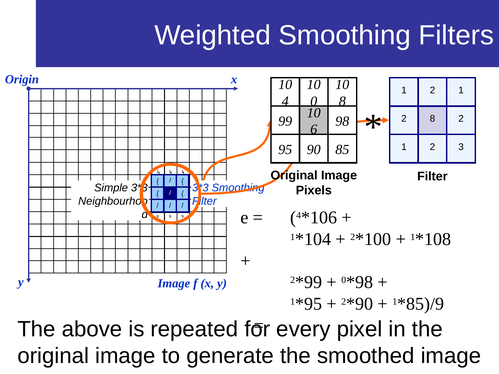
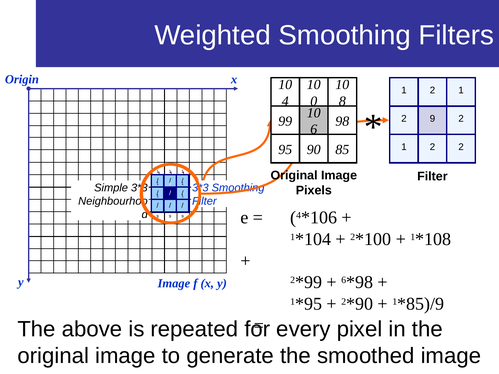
2 8: 8 -> 9
2 3: 3 -> 2
0 at (344, 280): 0 -> 6
